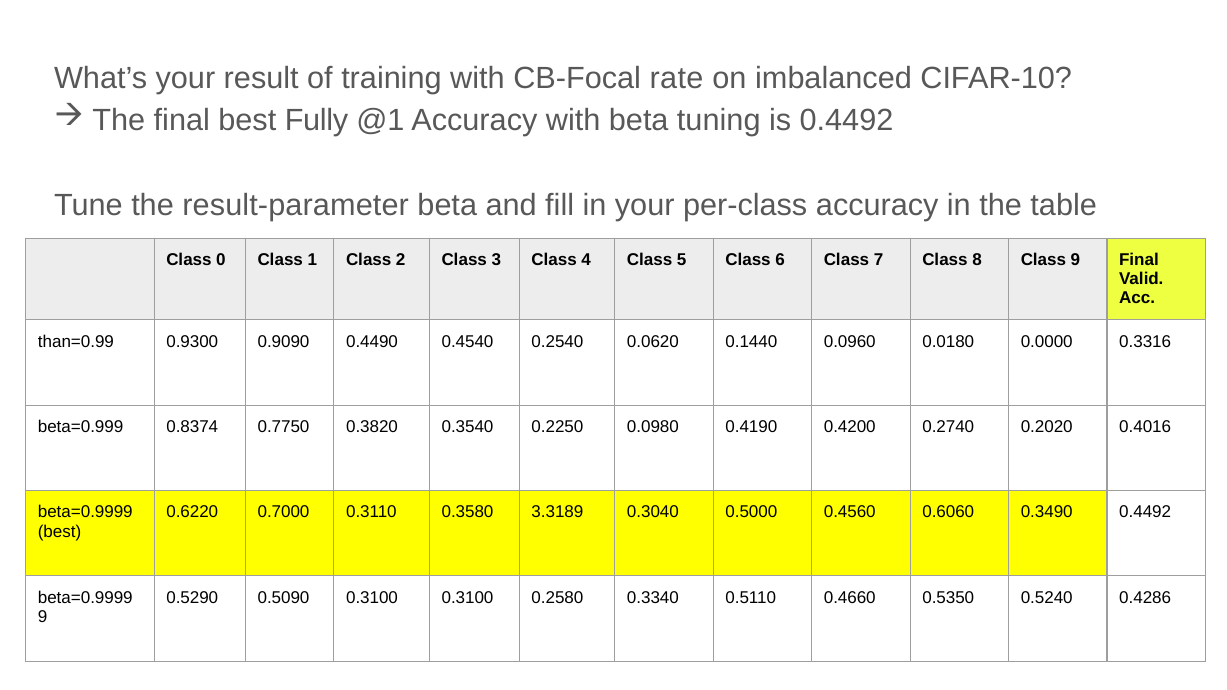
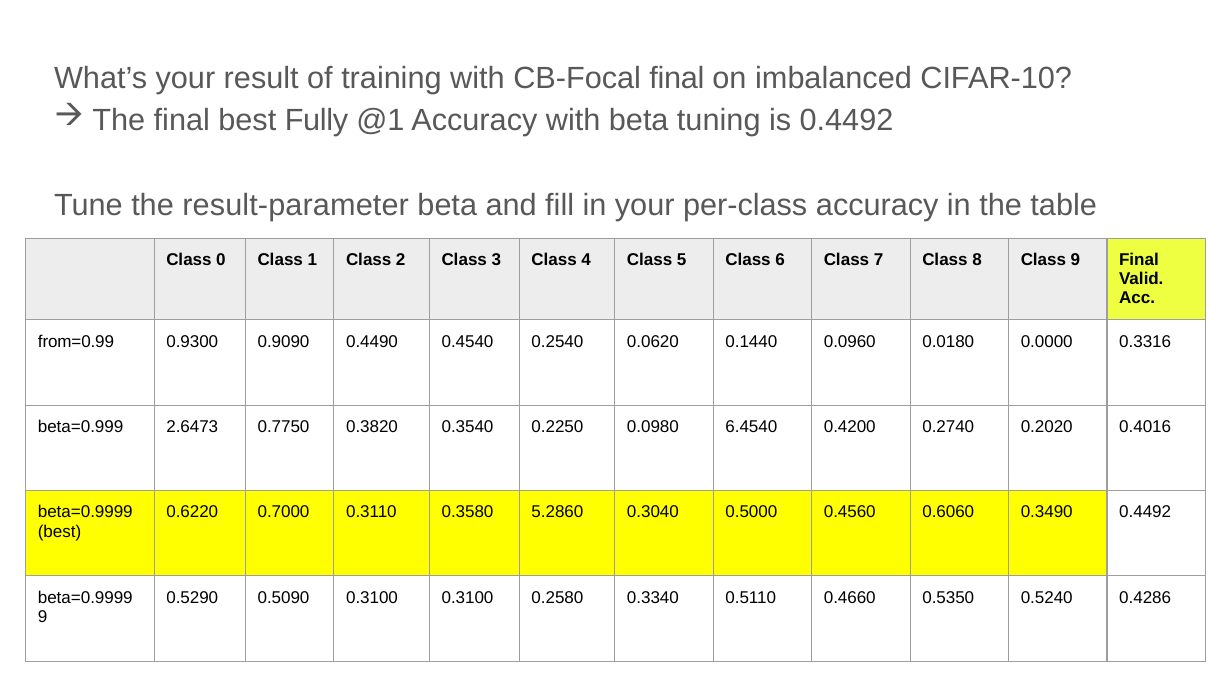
CB-Focal rate: rate -> final
than=0.99: than=0.99 -> from=0.99
0.8374: 0.8374 -> 2.6473
0.4190: 0.4190 -> 6.4540
3.3189: 3.3189 -> 5.2860
